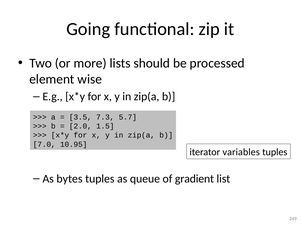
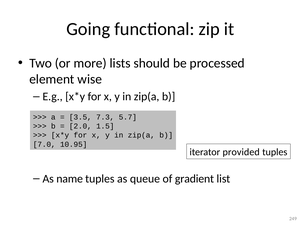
variables: variables -> provided
bytes: bytes -> name
